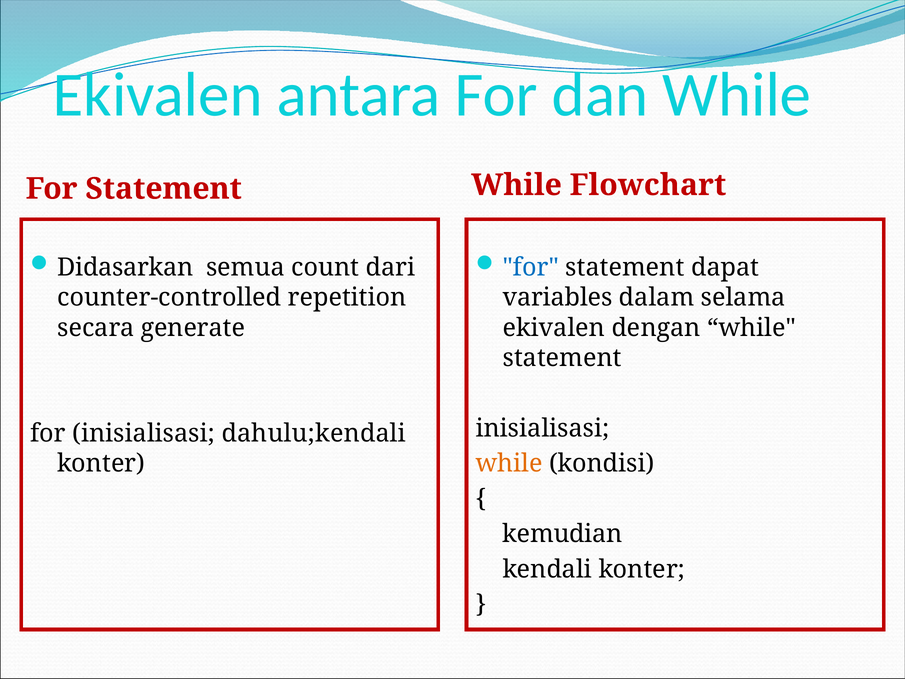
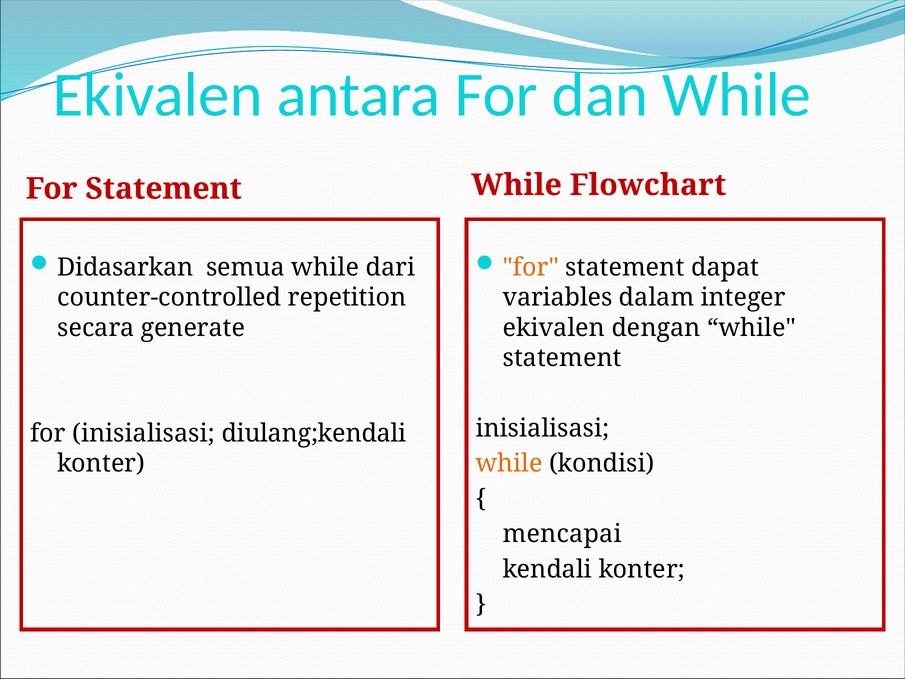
semua count: count -> while
for at (531, 267) colour: blue -> orange
selama: selama -> integer
dahulu;kendali: dahulu;kendali -> diulang;kendali
kemudian: kemudian -> mencapai
